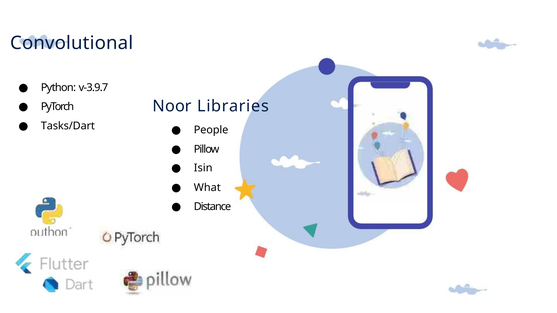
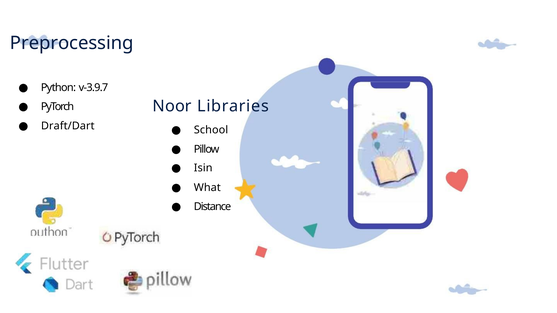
Convolutional: Convolutional -> Preprocessing
Tasks/Dart: Tasks/Dart -> Draft/Dart
People: People -> School
